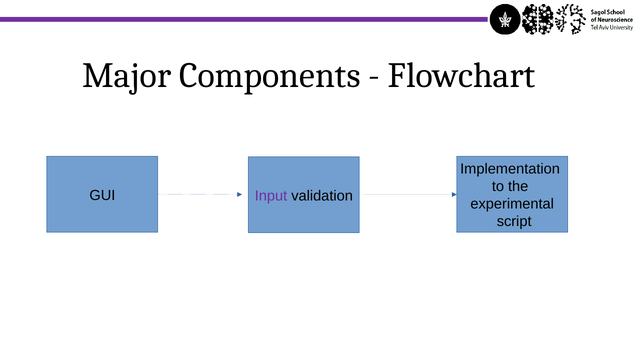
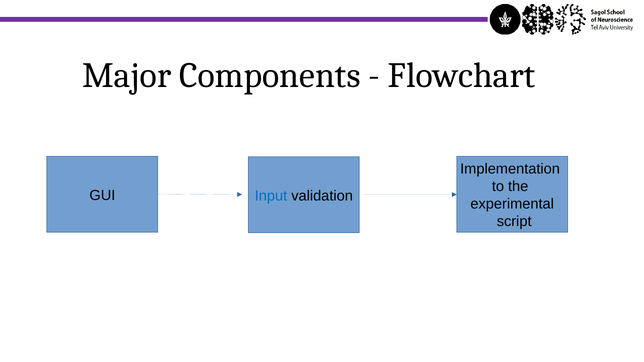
Input colour: purple -> blue
